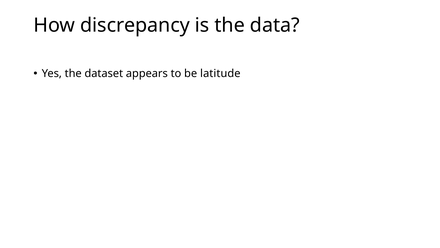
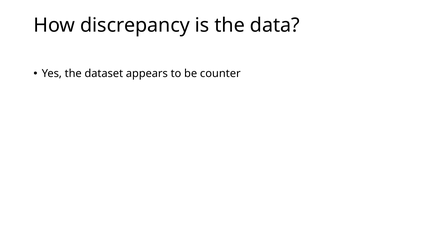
latitude: latitude -> counter
